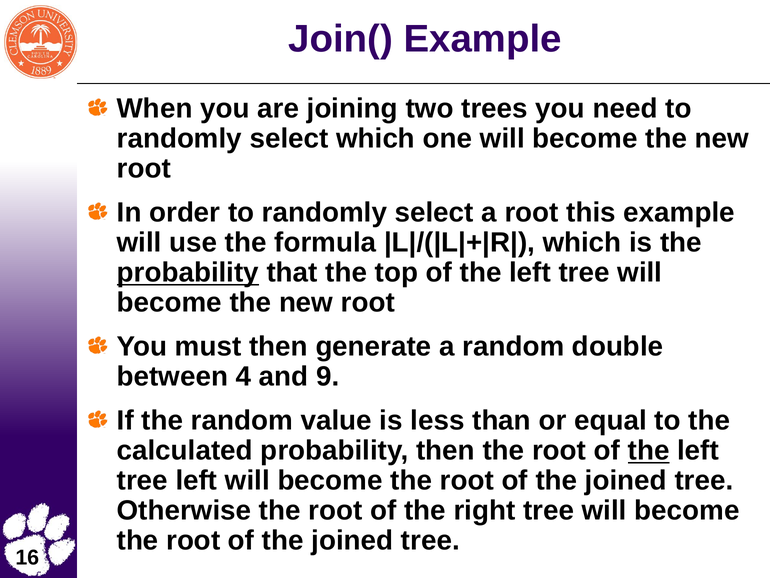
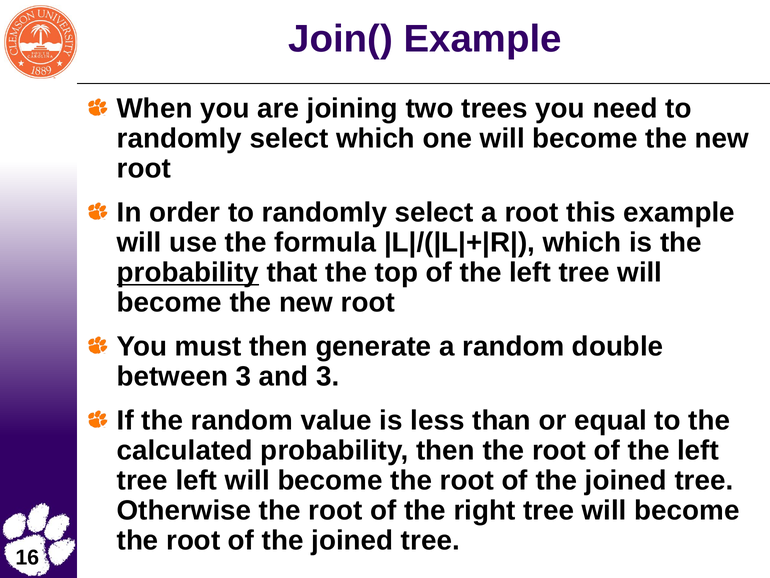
between 4: 4 -> 3
and 9: 9 -> 3
the at (649, 450) underline: present -> none
